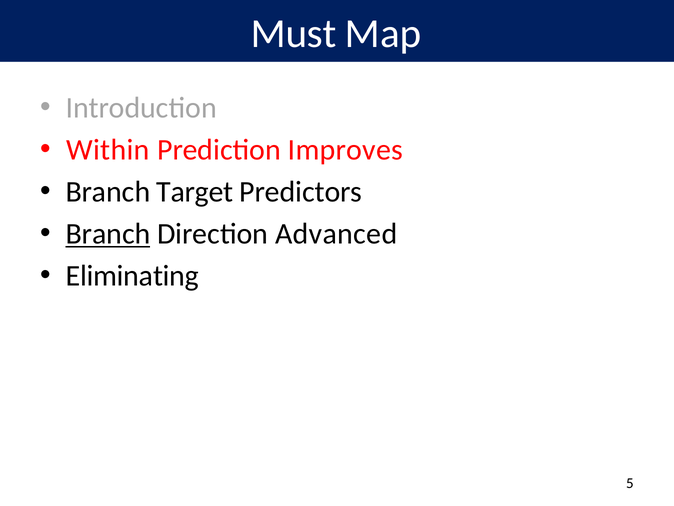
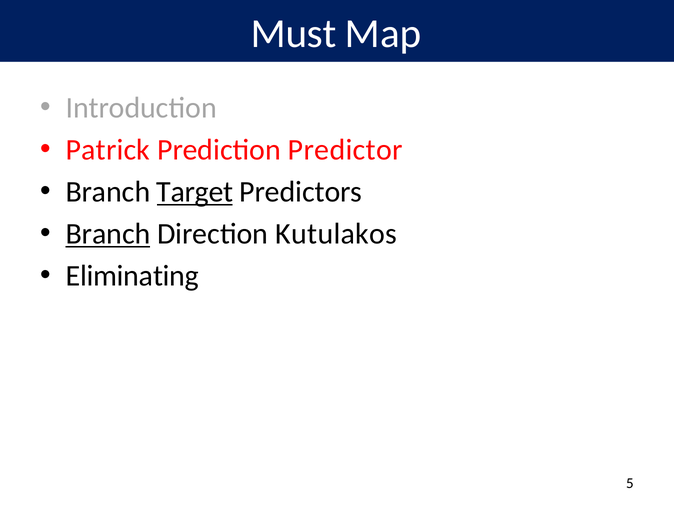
Within: Within -> Patrick
Improves: Improves -> Predictor
Target underline: none -> present
Advanced: Advanced -> Kutulakos
